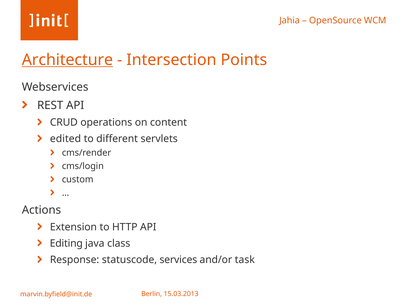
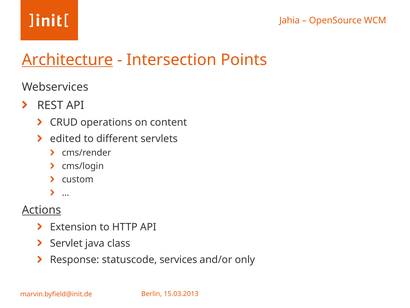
Actions underline: none -> present
Editing: Editing -> Servlet
task: task -> only
